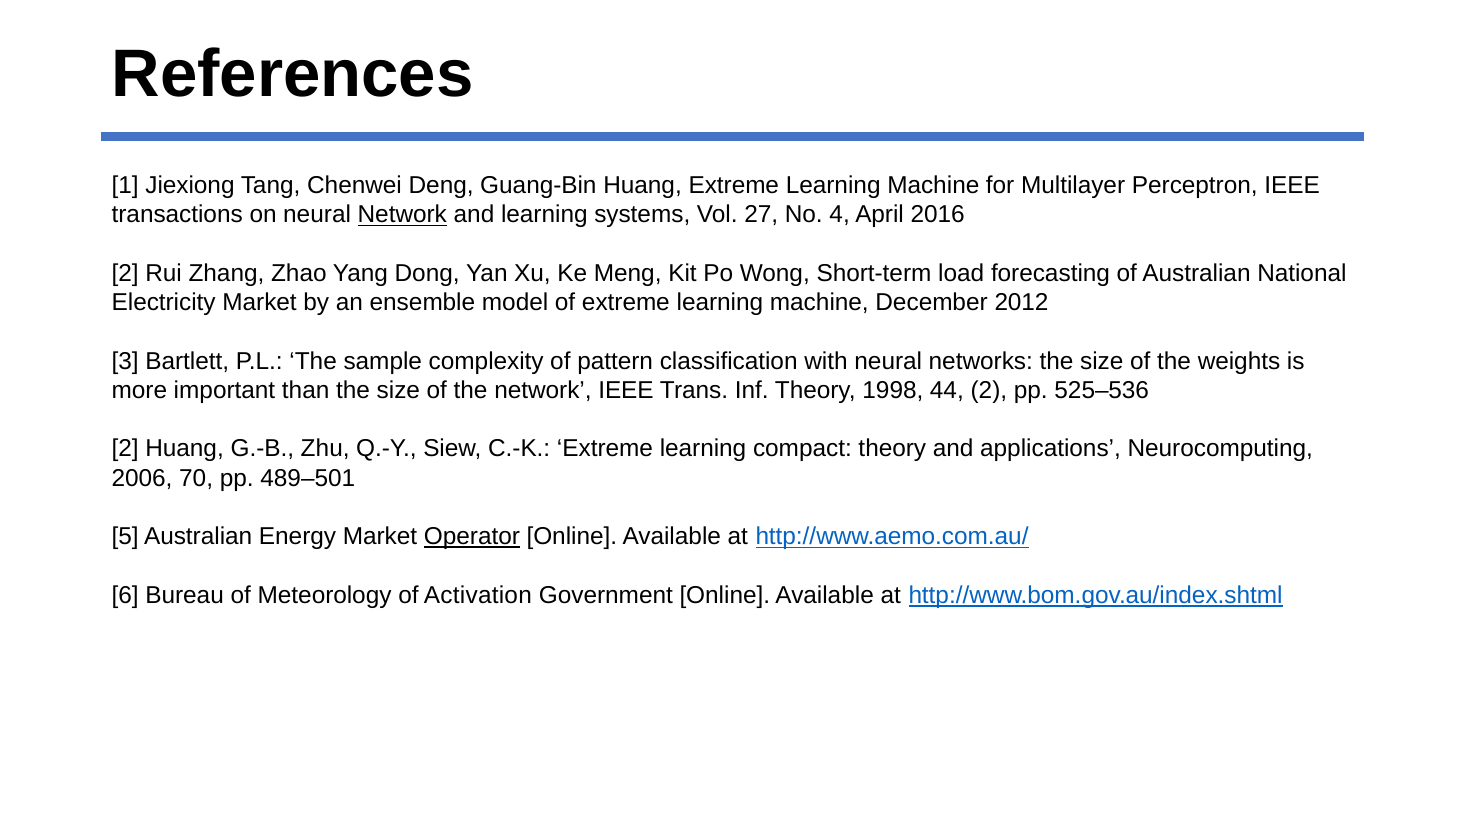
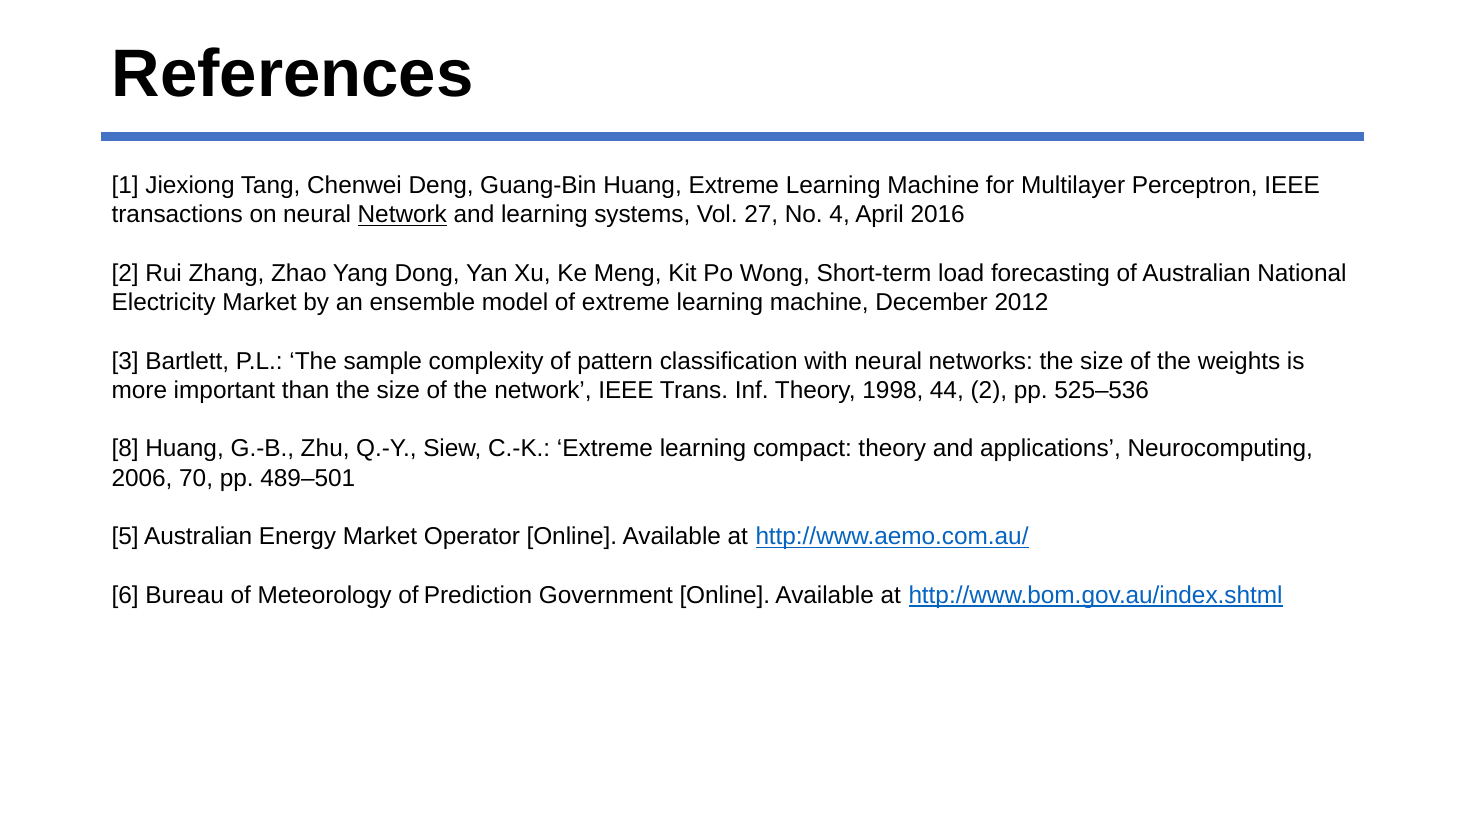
2 at (125, 449): 2 -> 8
Operator underline: present -> none
Activation: Activation -> Prediction
